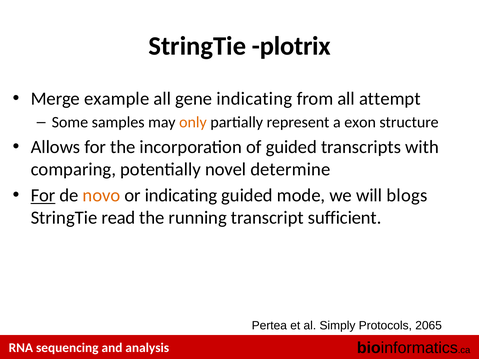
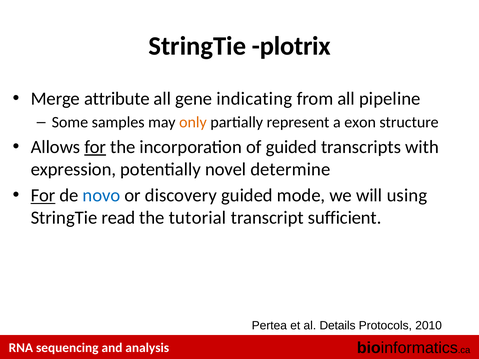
example: example -> attribute
attempt: attempt -> pipeline
for at (95, 147) underline: none -> present
comparing: comparing -> expression
novo colour: orange -> blue
or indicating: indicating -> discovery
blogs: blogs -> using
running: running -> tutorial
Simply: Simply -> Details
2065: 2065 -> 2010
